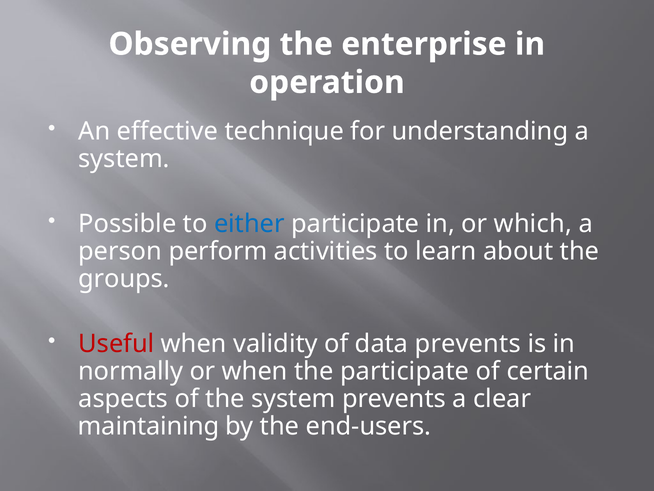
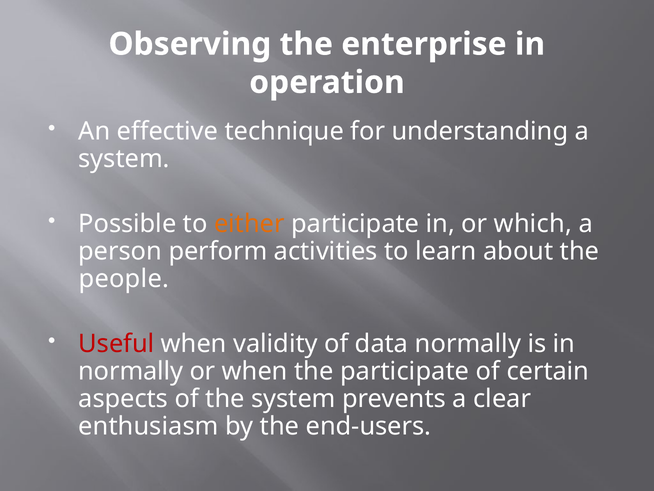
either colour: blue -> orange
groups: groups -> people
data prevents: prevents -> normally
maintaining: maintaining -> enthusiasm
